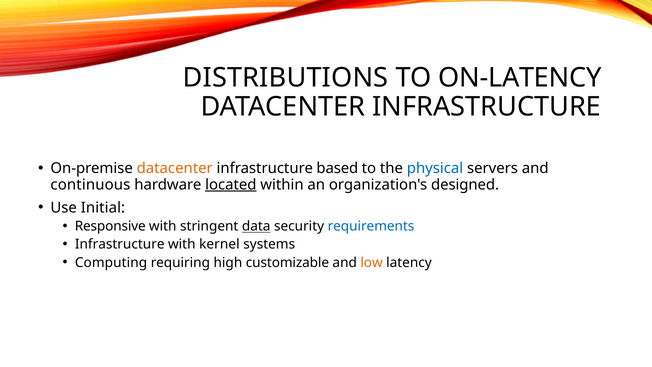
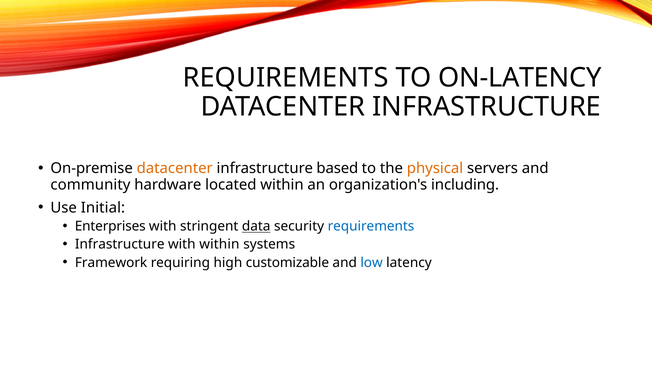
DISTRIBUTIONS at (286, 77): DISTRIBUTIONS -> REQUIREMENTS
physical colour: blue -> orange
continuous: continuous -> community
located underline: present -> none
designed: designed -> including
Responsive: Responsive -> Enterprises
with kernel: kernel -> within
Computing: Computing -> Framework
low colour: orange -> blue
